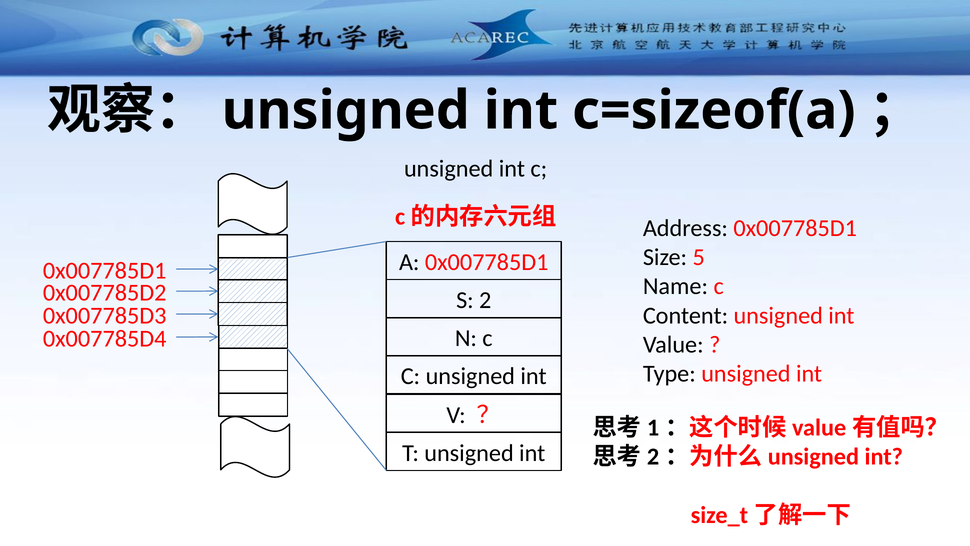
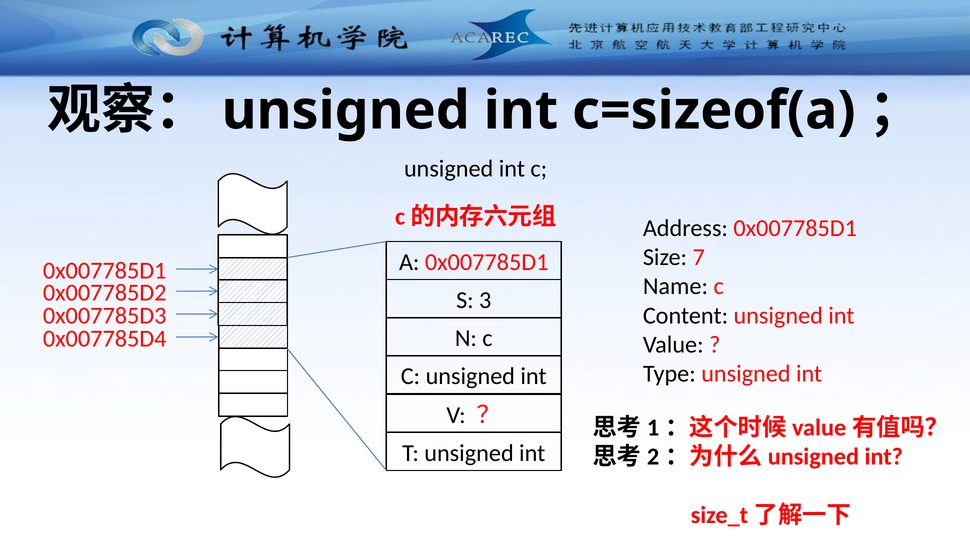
5: 5 -> 7
2: 2 -> 3
